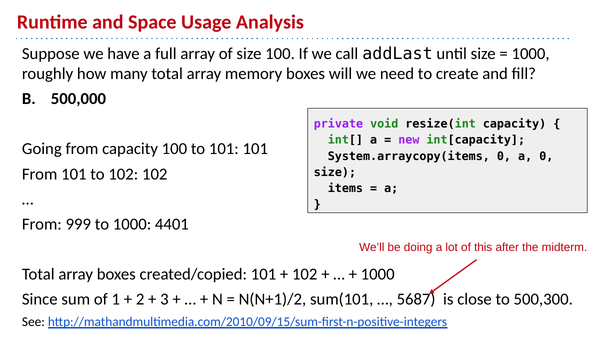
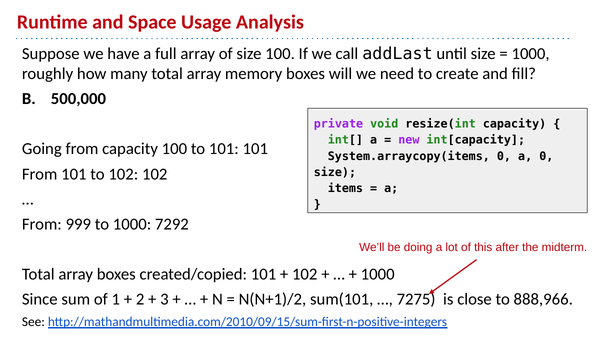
4401: 4401 -> 7292
5687: 5687 -> 7275
500,300: 500,300 -> 888,966
